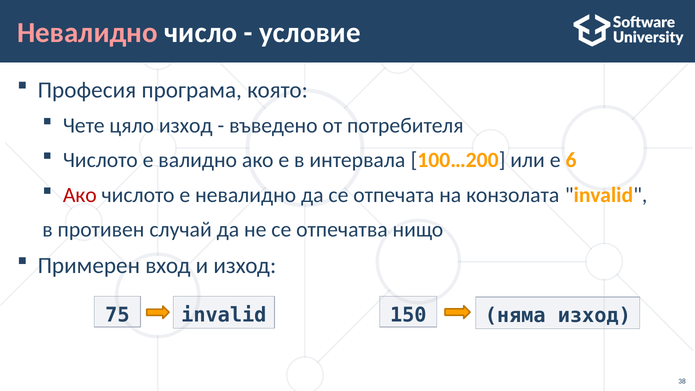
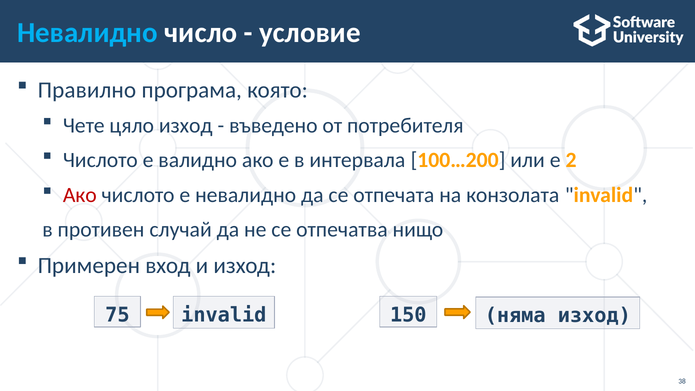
Невалидно at (87, 33) colour: pink -> light blue
Професия: Професия -> Правилно
6: 6 -> 2
